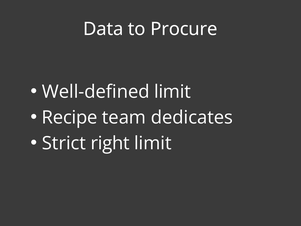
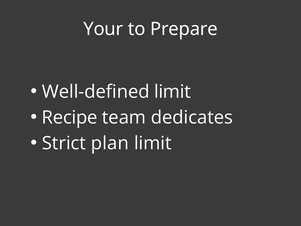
Data: Data -> Your
Procure: Procure -> Prepare
right: right -> plan
